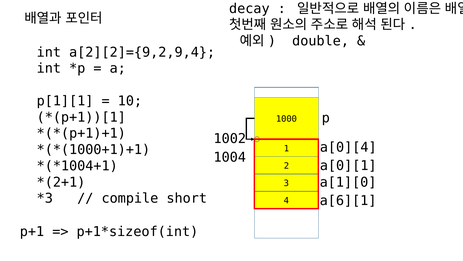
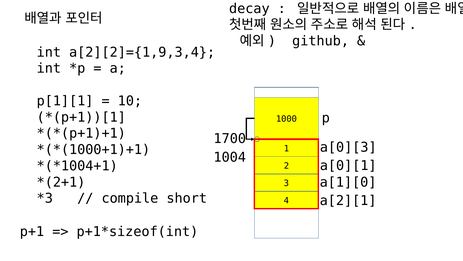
double: double -> github
a[2][2]={9,2,9,4: a[2][2]={9,2,9,4 -> a[2][2]={1,9,3,4
1002: 1002 -> 1700
a[0][4: a[0][4 -> a[0][3
a[6][1: a[6][1 -> a[2][1
